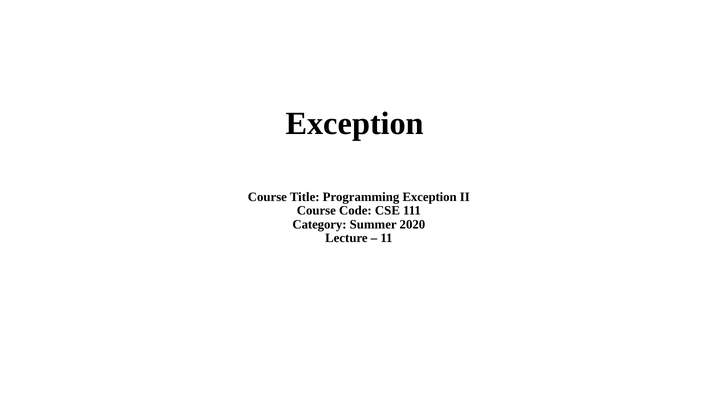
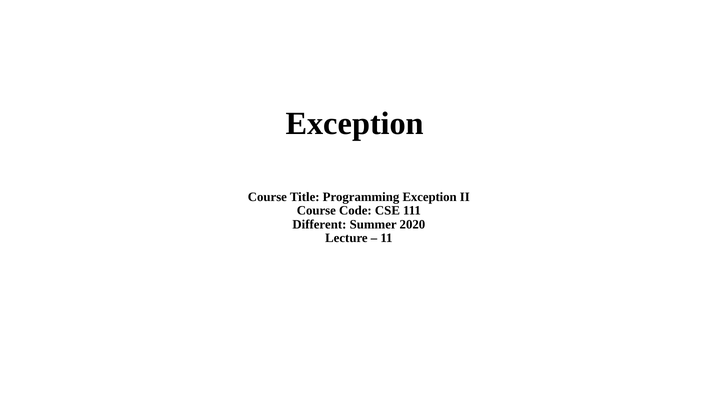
Category: Category -> Different
